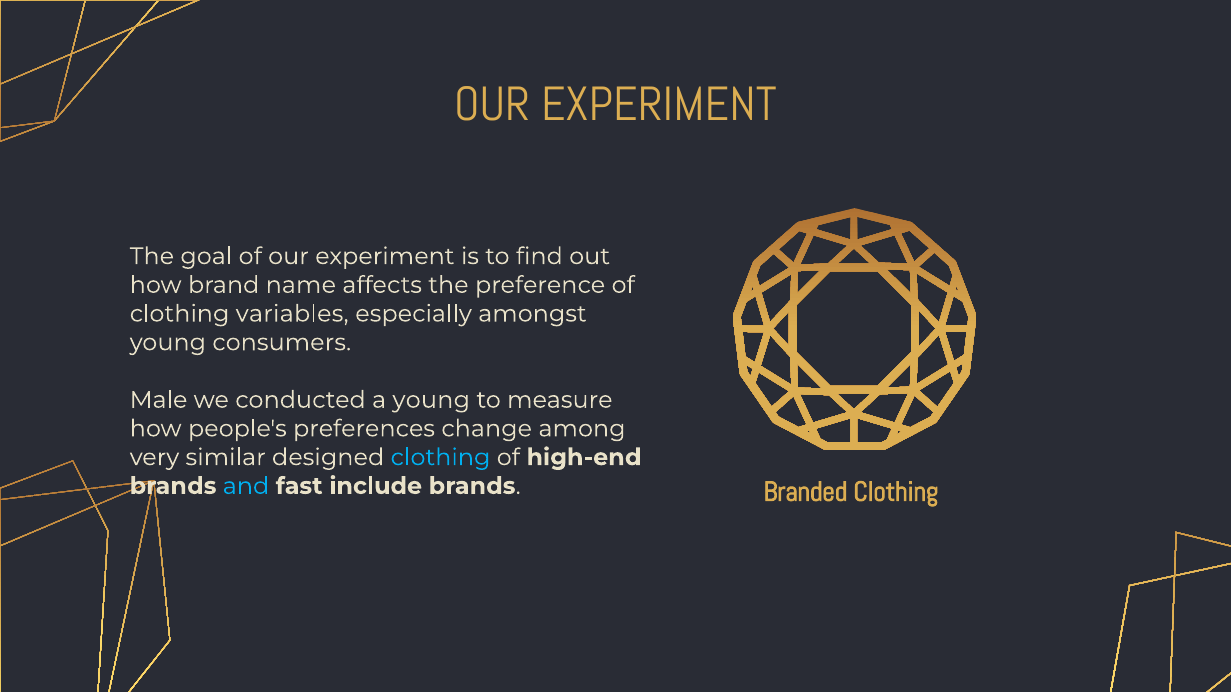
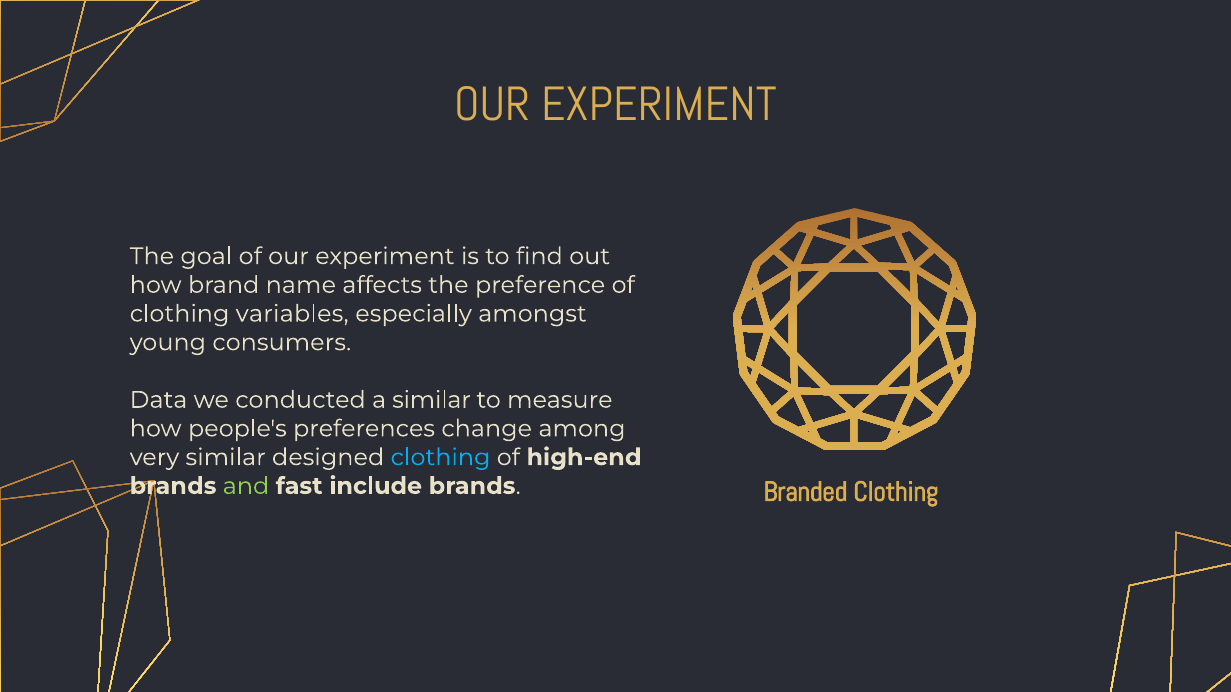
Male: Male -> Data
a young: young -> similar
and colour: light blue -> light green
